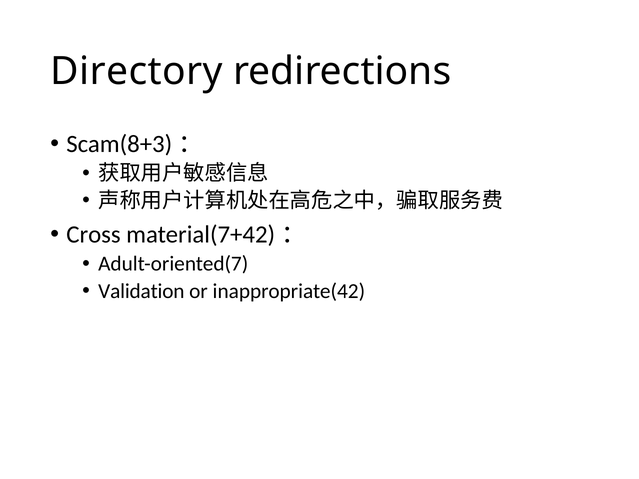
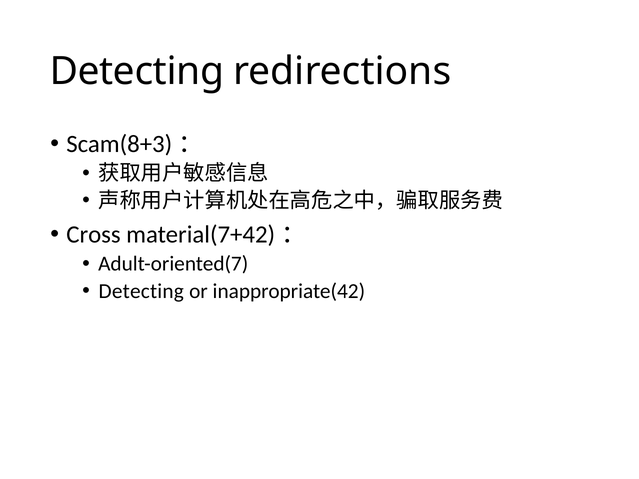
Directory at (136, 72): Directory -> Detecting
Validation at (141, 291): Validation -> Detecting
